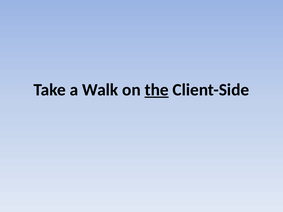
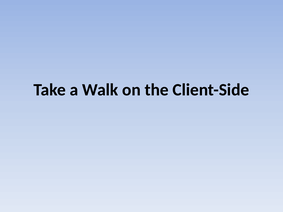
the underline: present -> none
